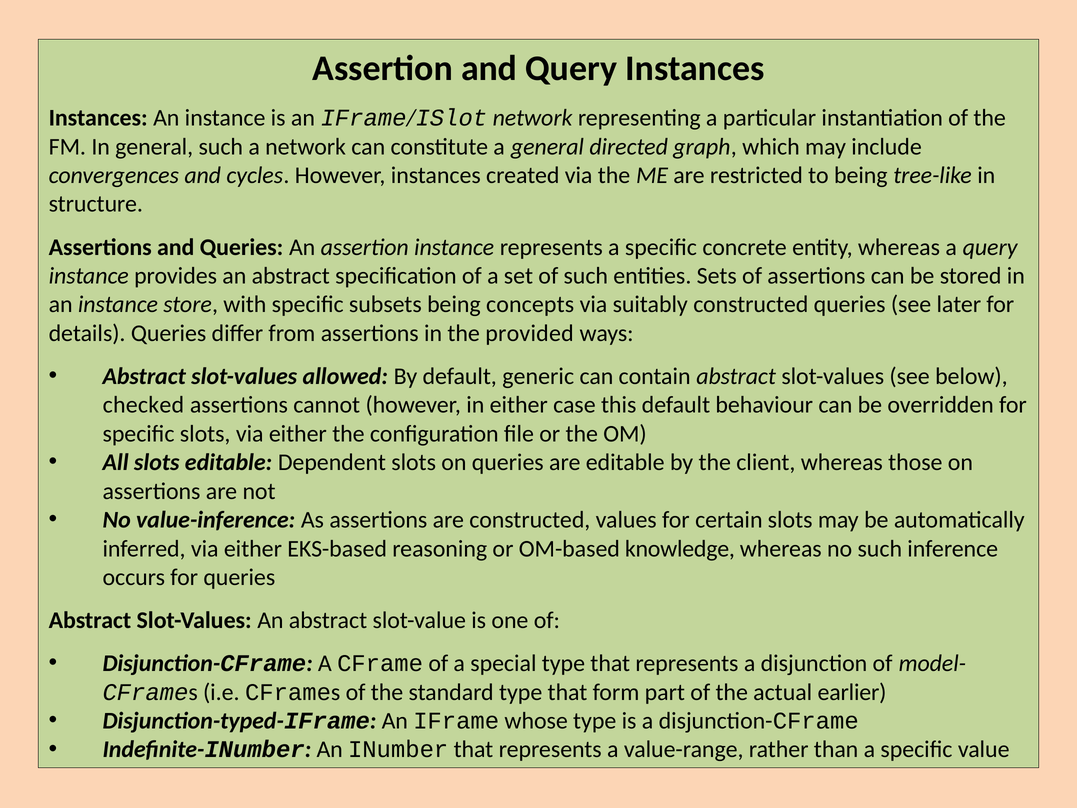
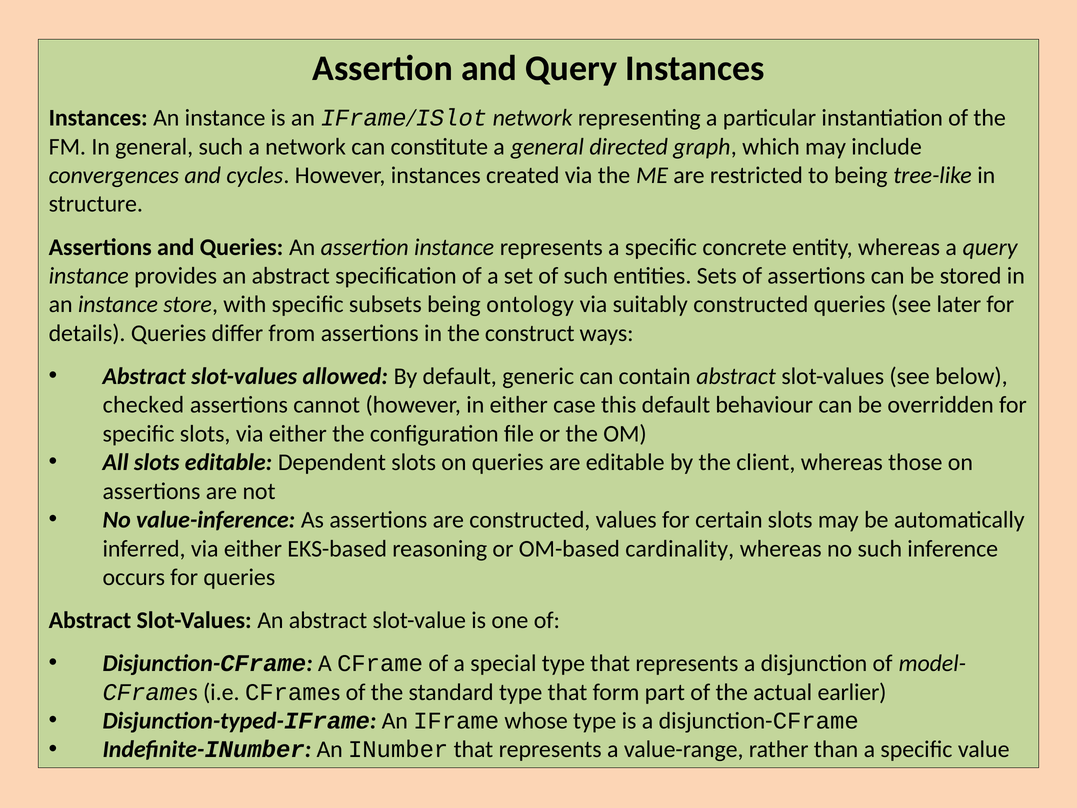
concepts: concepts -> ontology
provided: provided -> construct
knowledge: knowledge -> cardinality
